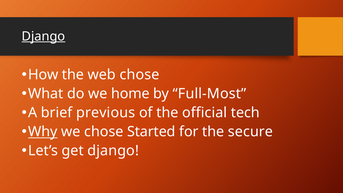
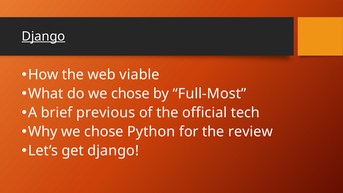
web chose: chose -> viable
do we home: home -> chose
Why underline: present -> none
Started: Started -> Python
secure: secure -> review
